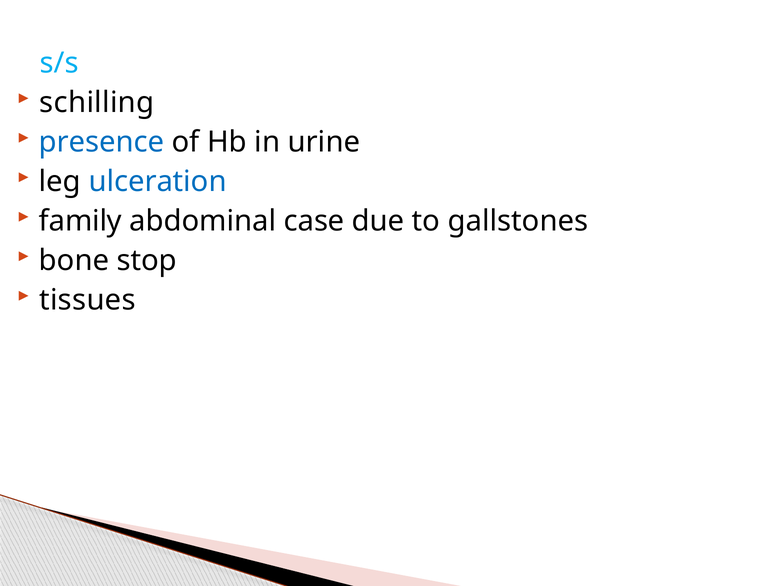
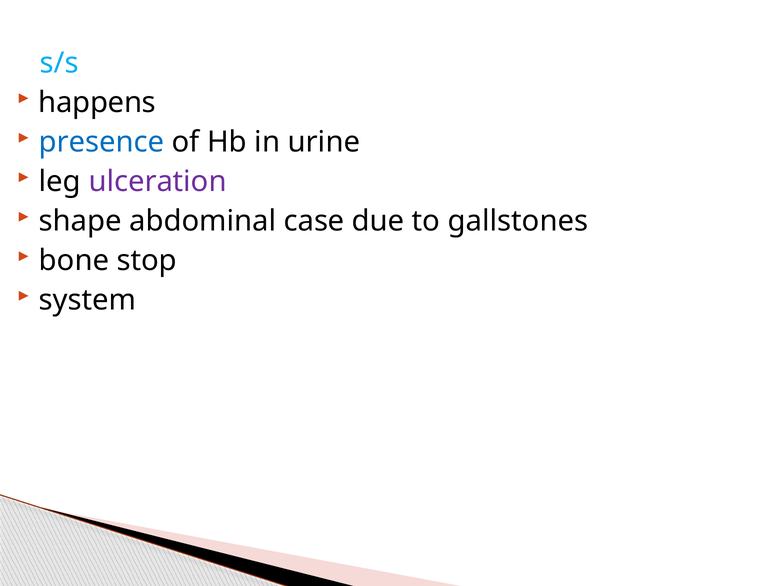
schilling: schilling -> happens
ulceration colour: blue -> purple
family: family -> shape
tissues: tissues -> system
